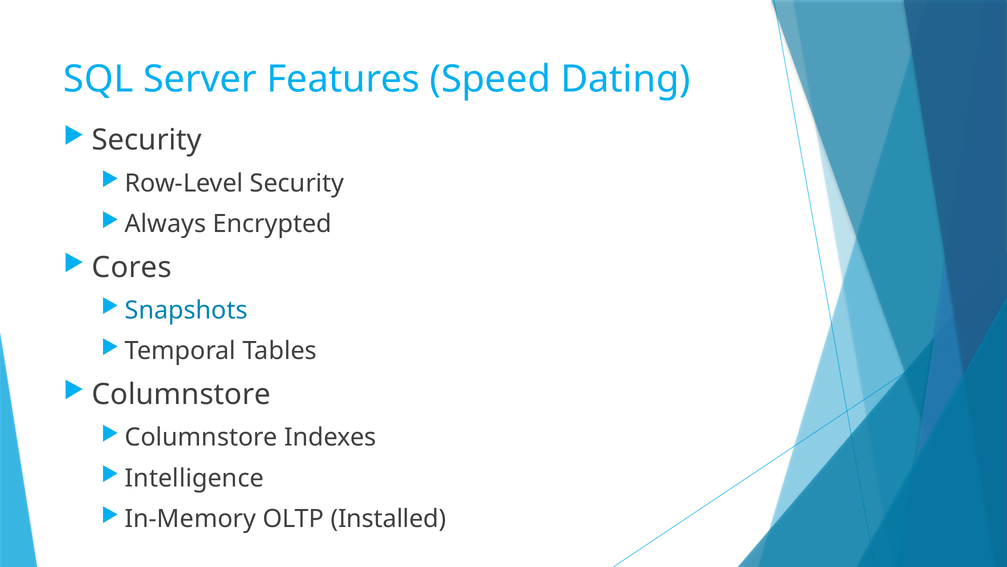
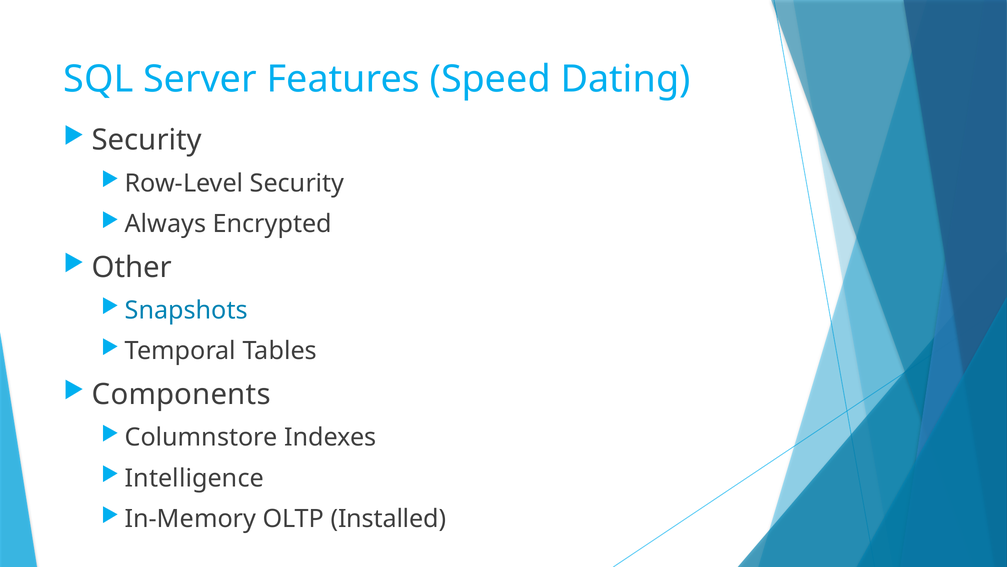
Cores: Cores -> Other
Columnstore at (181, 394): Columnstore -> Components
